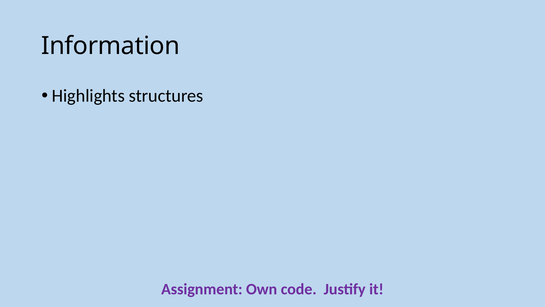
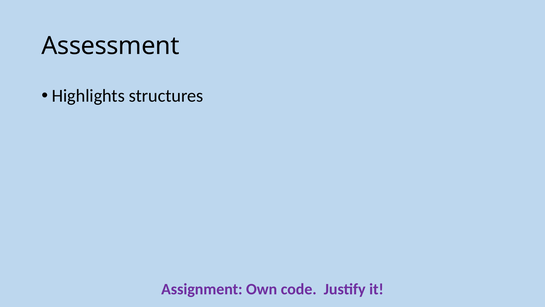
Information: Information -> Assessment
